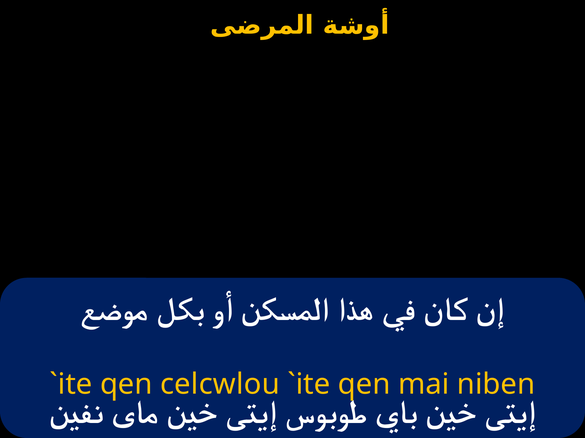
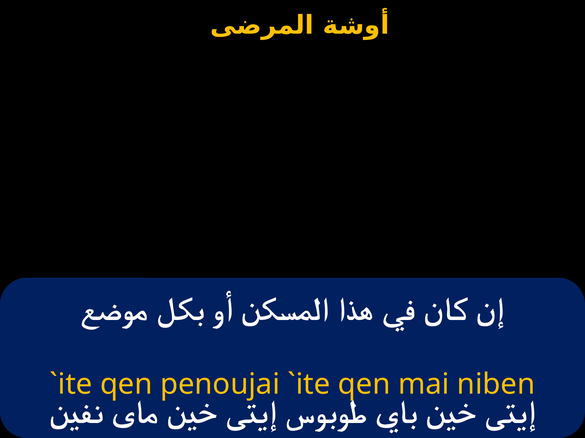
celcwlou: celcwlou -> penoujai
